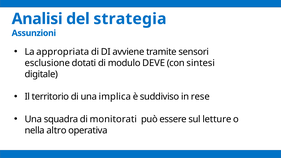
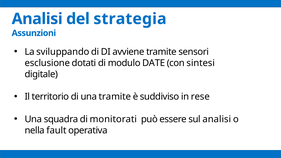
appropriata: appropriata -> sviluppando
DEVE: DEVE -> DATE
una implica: implica -> tramite
sul letture: letture -> analisi
altro: altro -> fault
